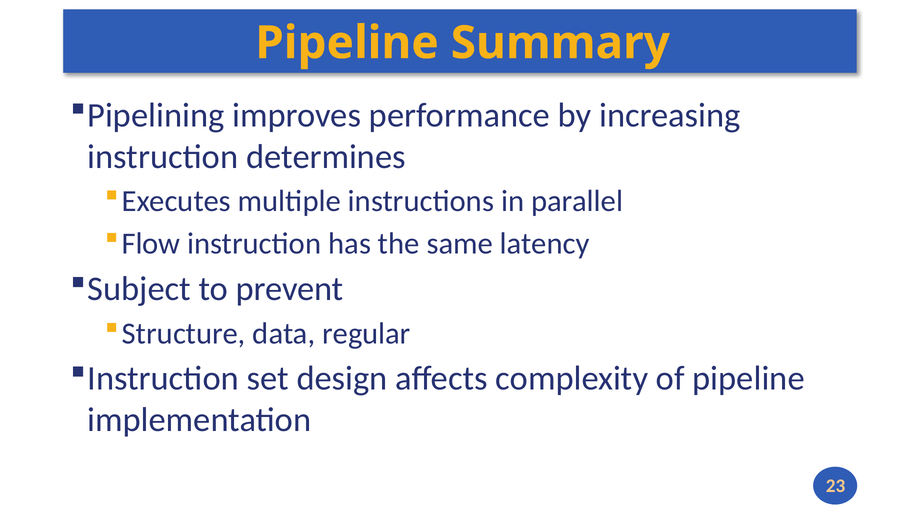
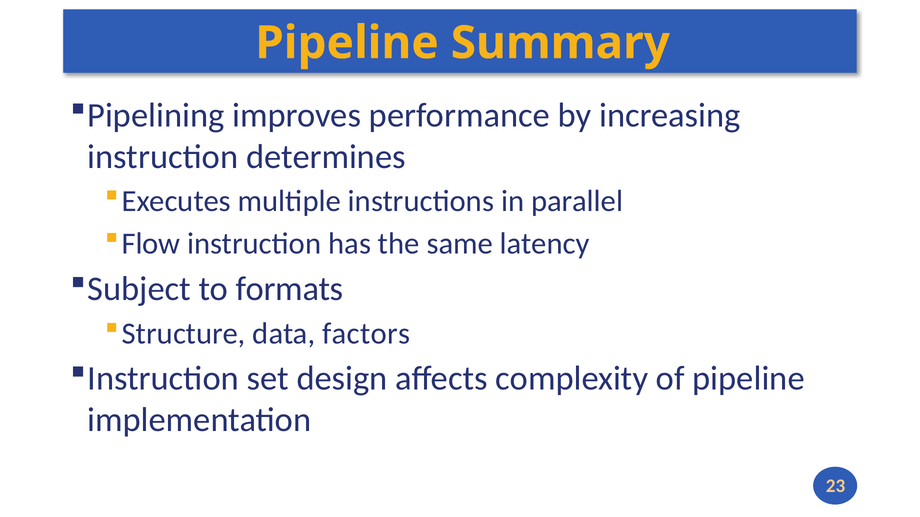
prevent: prevent -> formats
regular: regular -> factors
